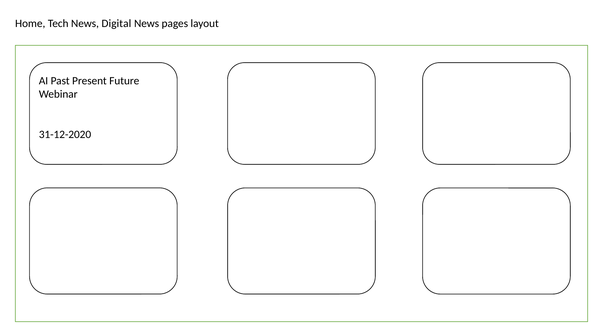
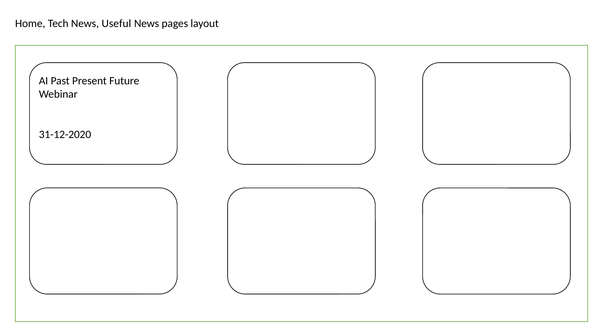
Digital: Digital -> Useful
